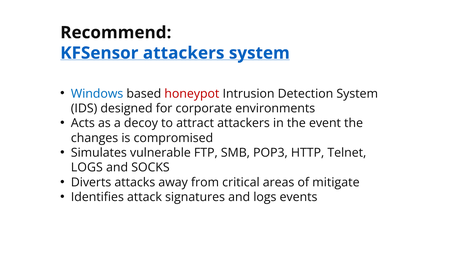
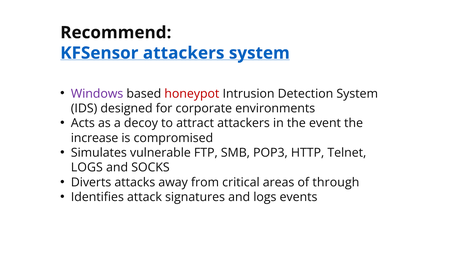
Windows colour: blue -> purple
changes: changes -> increase
mitigate: mitigate -> through
